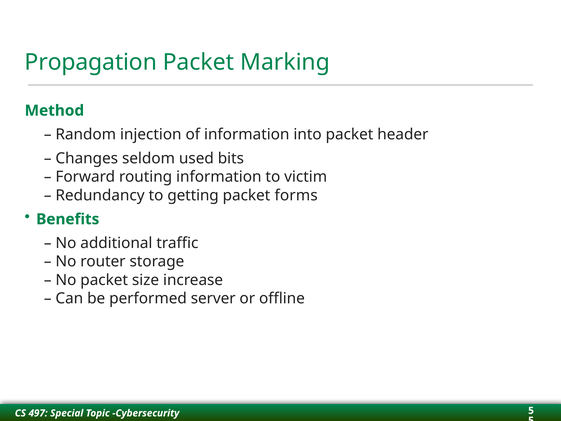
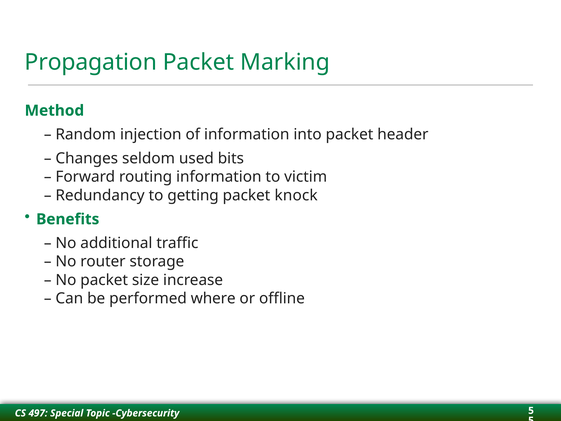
forms: forms -> knock
server: server -> where
